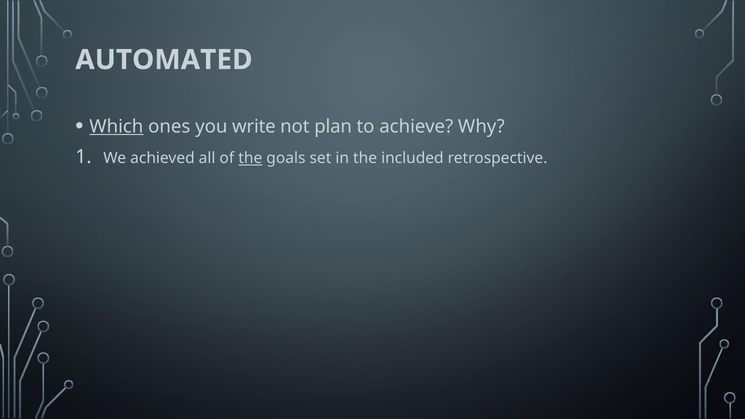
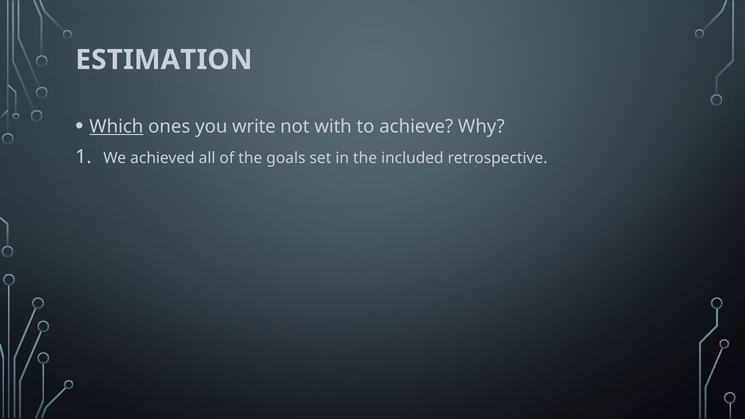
AUTOMATED: AUTOMATED -> ESTIMATION
plan: plan -> with
the at (250, 158) underline: present -> none
